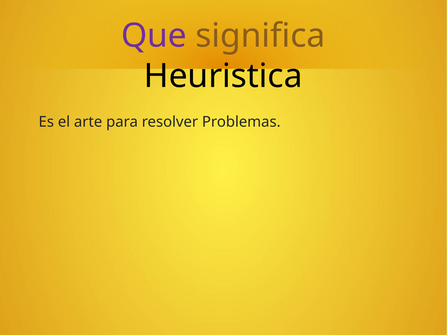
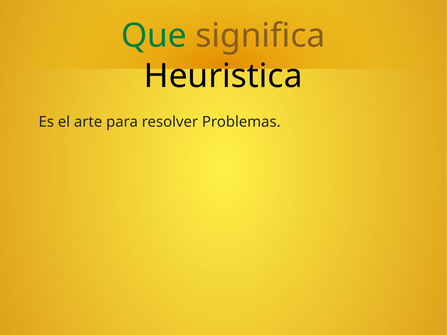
Que colour: purple -> green
